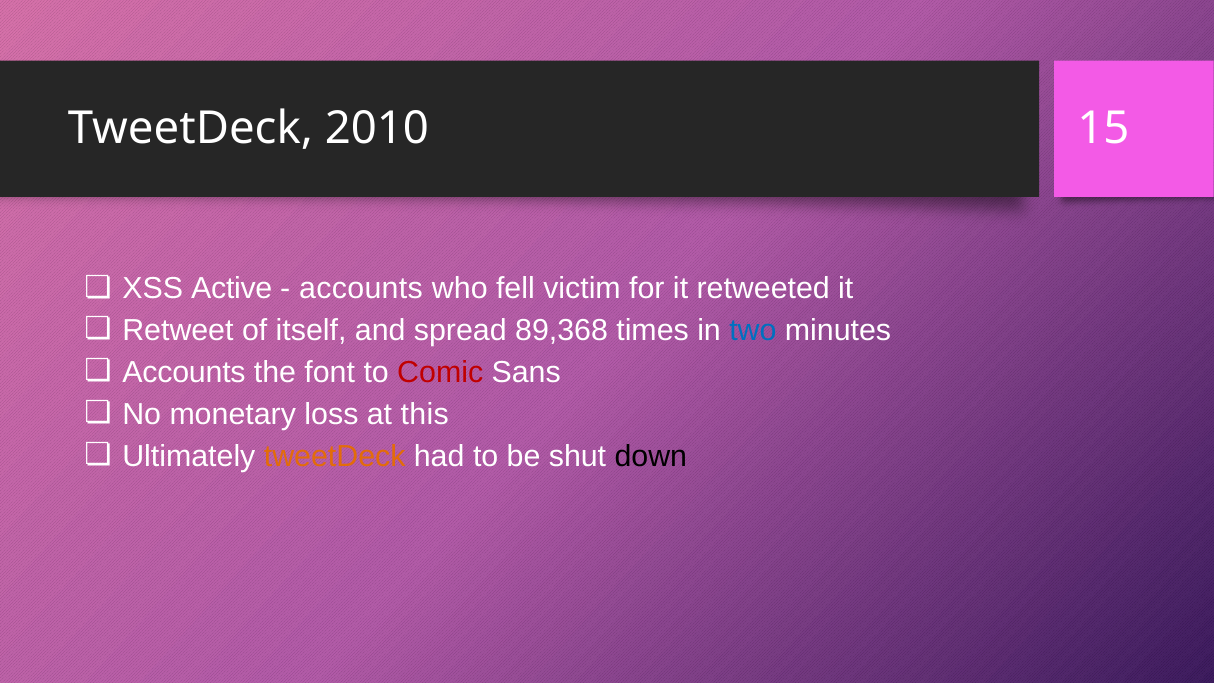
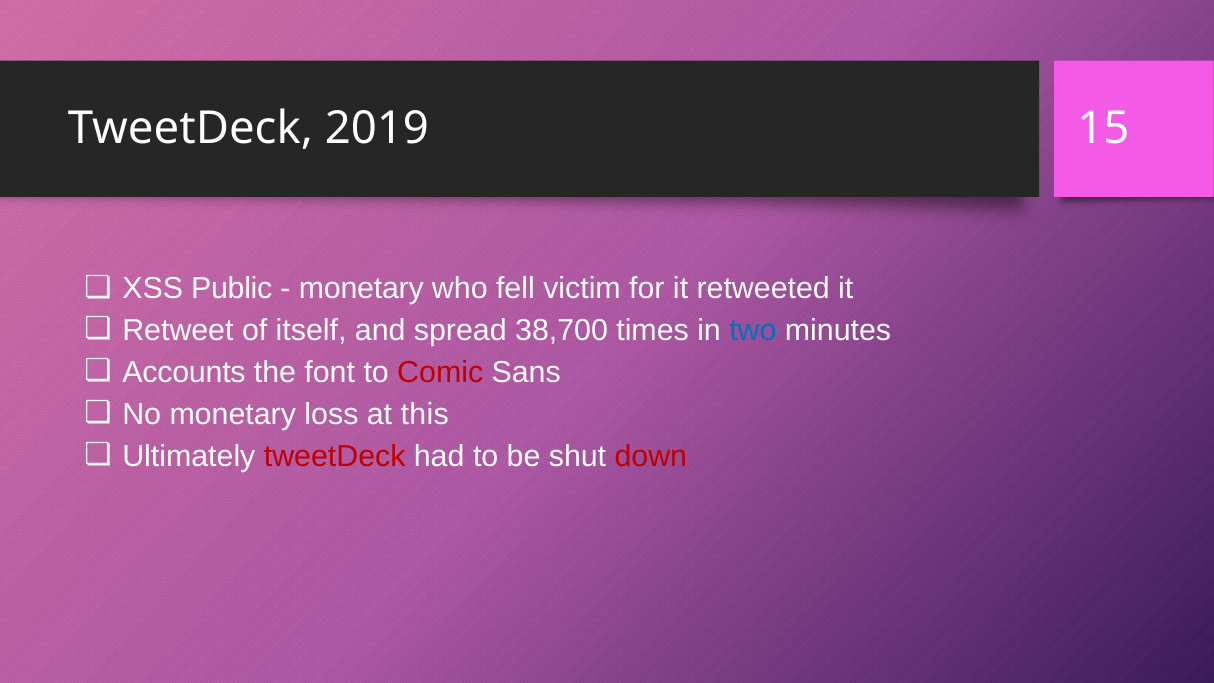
2010: 2010 -> 2019
Active: Active -> Public
accounts at (361, 289): accounts -> monetary
89,368: 89,368 -> 38,700
tweetDeck at (335, 456) colour: orange -> red
down colour: black -> red
